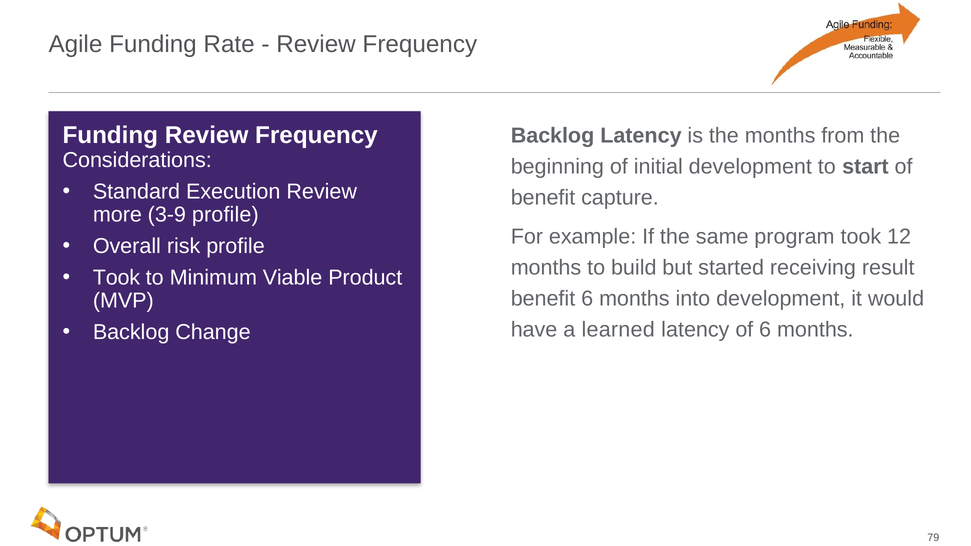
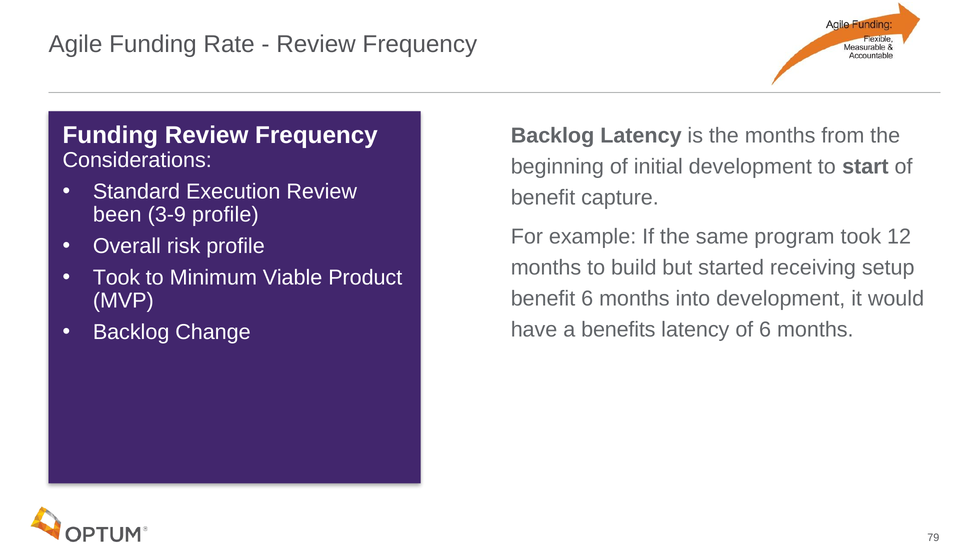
more: more -> been
result: result -> setup
learned: learned -> benefits
